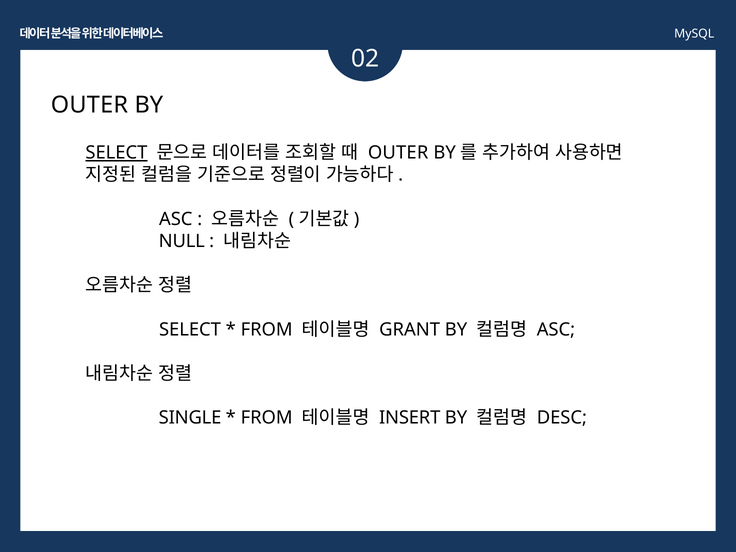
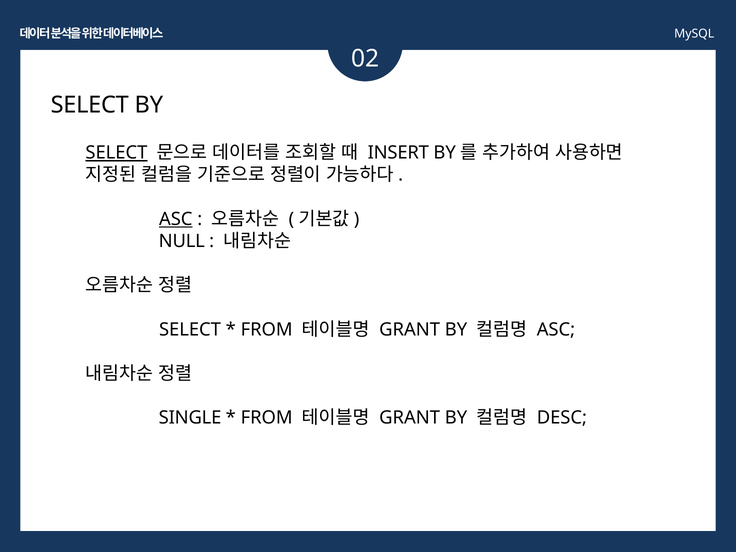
OUTER at (89, 105): OUTER -> SELECT
OUTER at (398, 153): OUTER -> INSERT
ASC at (176, 219) underline: none -> present
INSERT at (410, 418): INSERT -> GRANT
